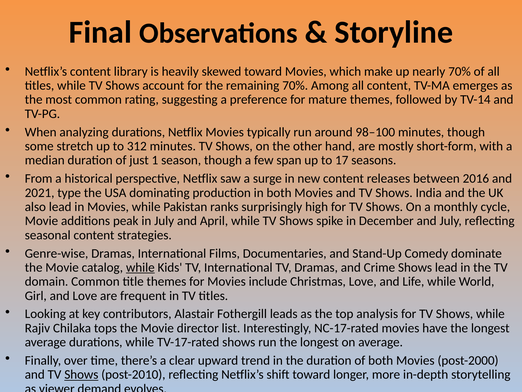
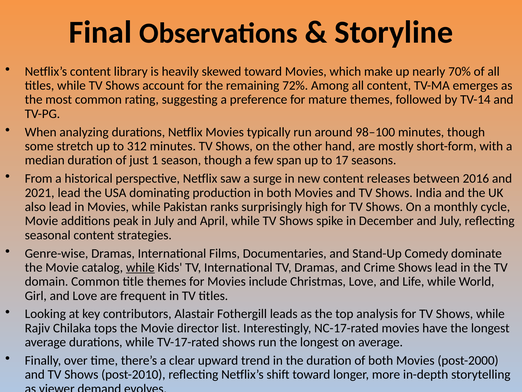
remaining 70%: 70% -> 72%
2021 type: type -> lead
Shows at (81, 374) underline: present -> none
